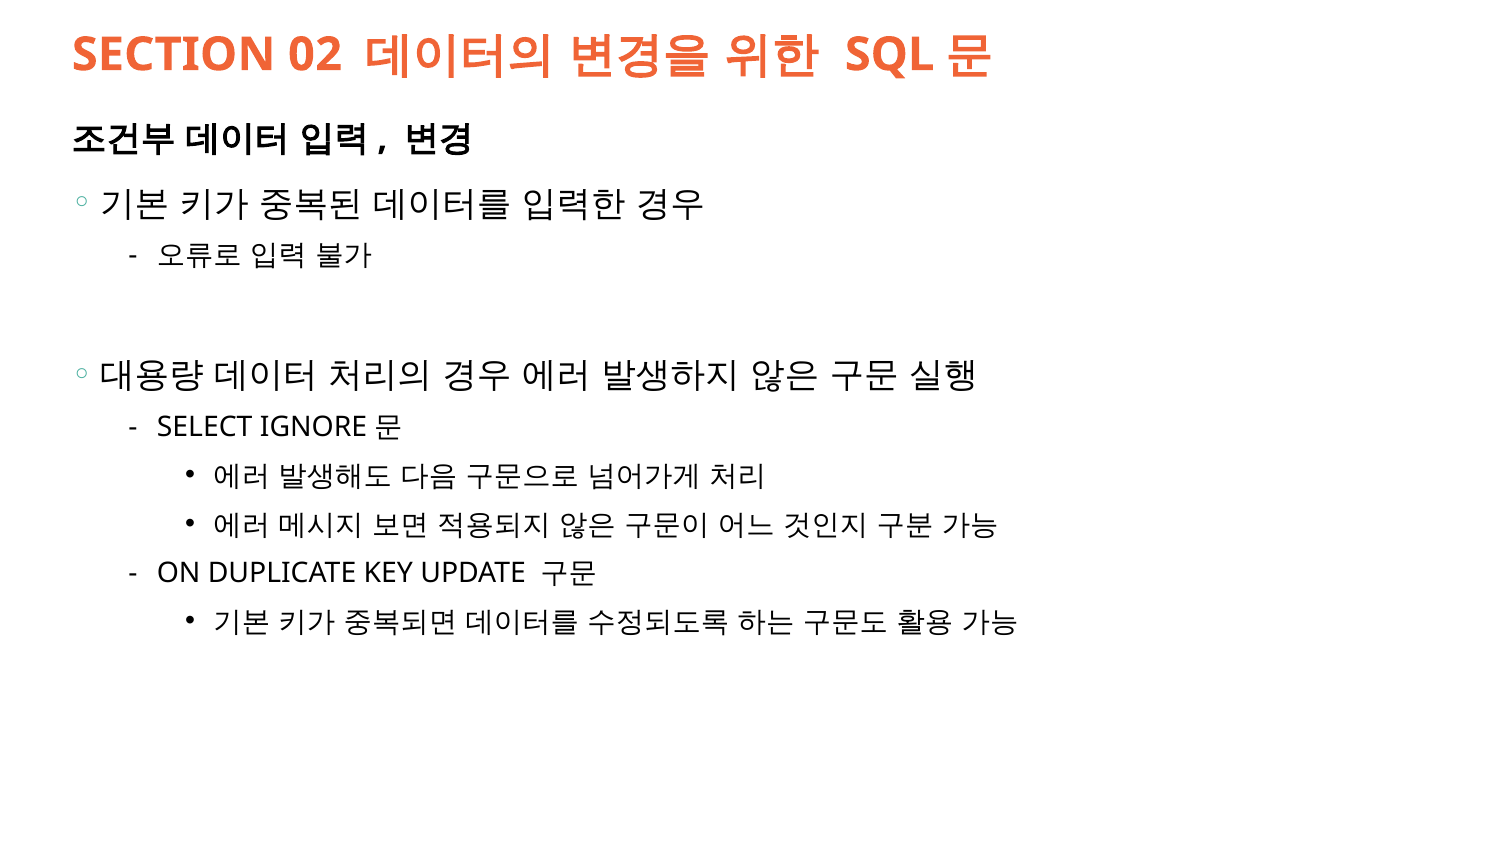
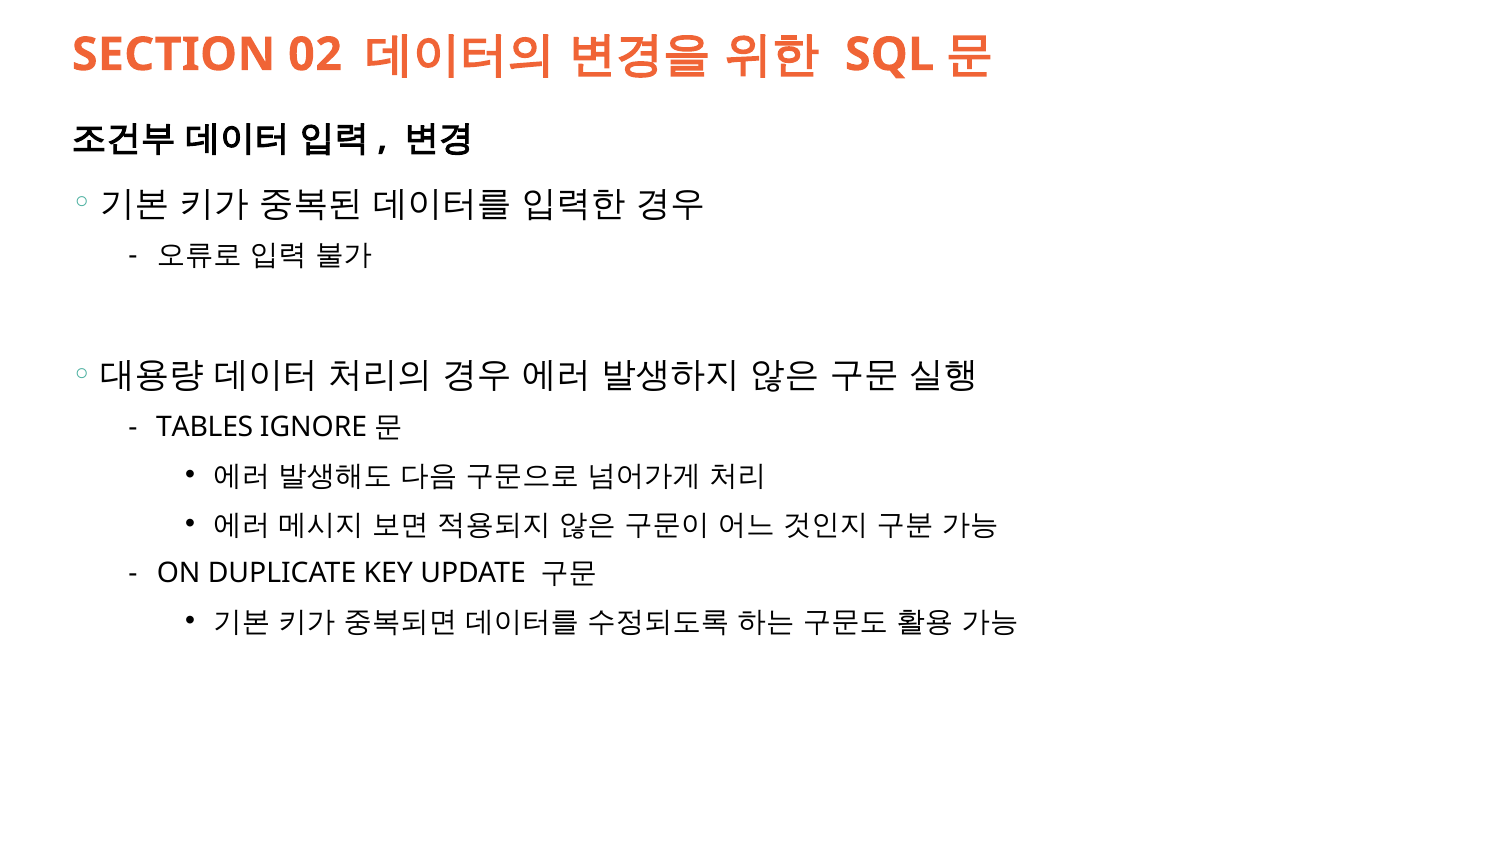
SELECT: SELECT -> TABLES
